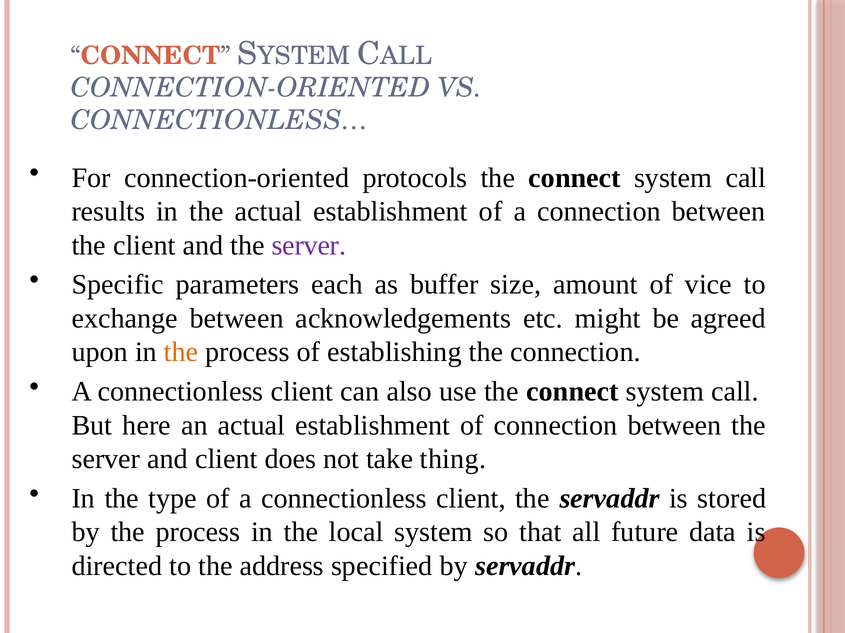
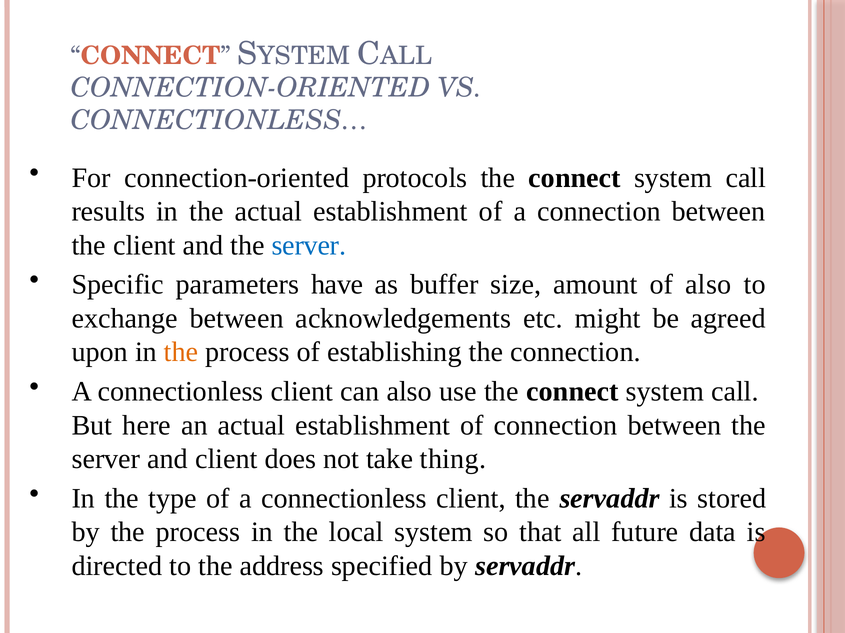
server at (309, 246) colour: purple -> blue
each: each -> have
of vice: vice -> also
